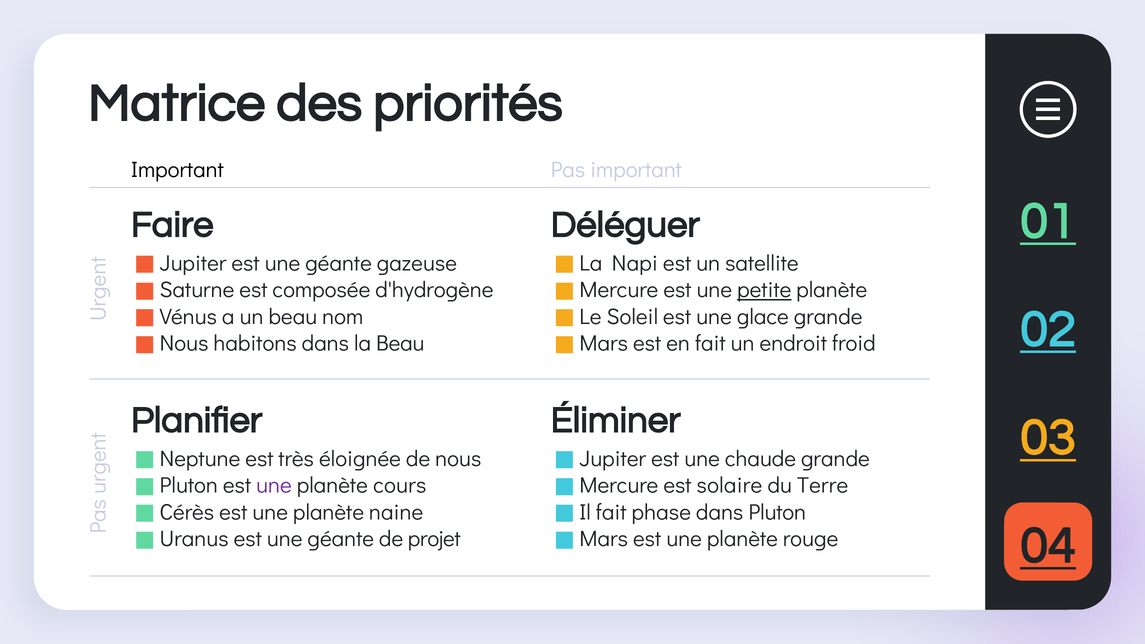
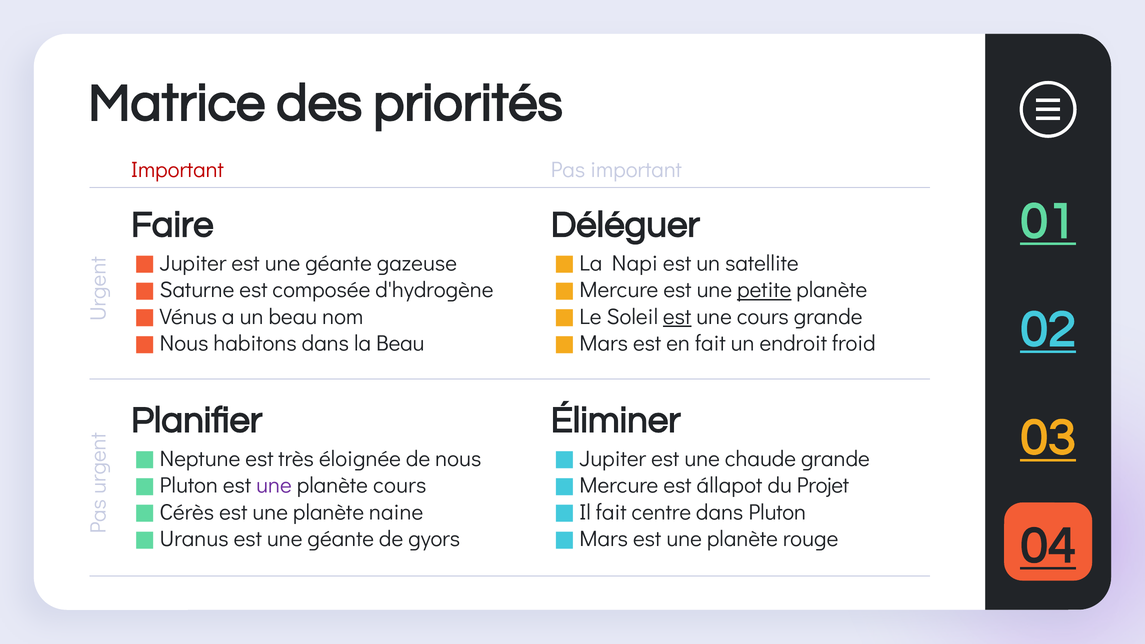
Important at (177, 170) colour: black -> red
est at (677, 317) underline: none -> present
une glace: glace -> cours
solaire: solaire -> állapot
Terre: Terre -> Projet
phase: phase -> centre
projet: projet -> gyors
